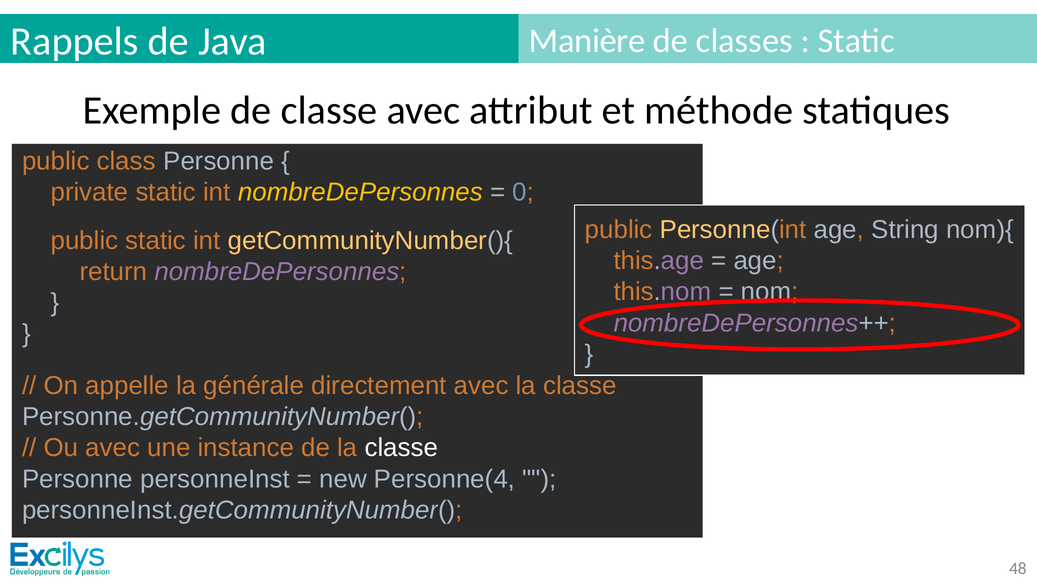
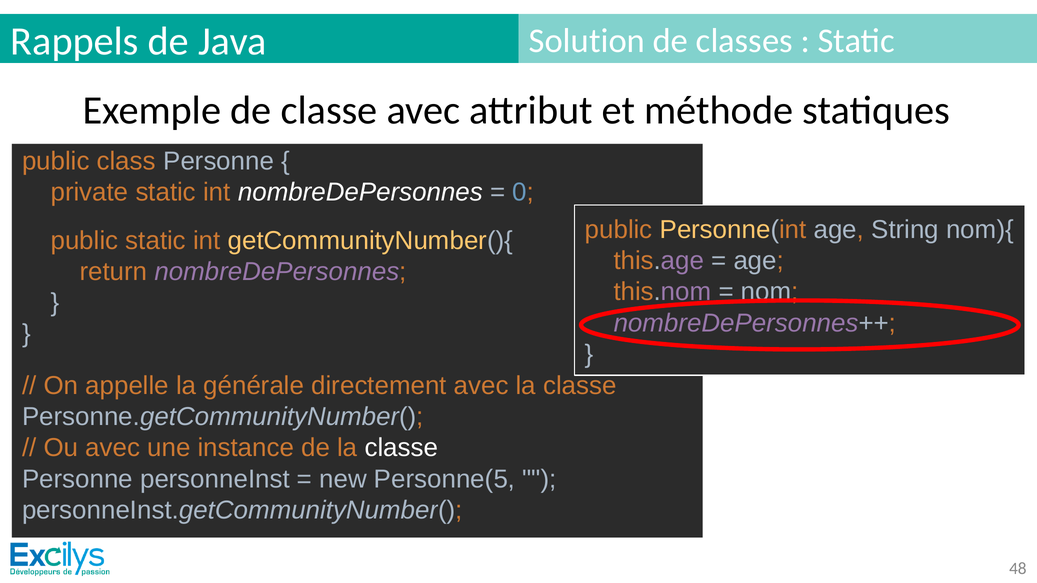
Manière: Manière -> Solution
nombreDePersonnes at (360, 192) colour: yellow -> white
Personne(4: Personne(4 -> Personne(5
